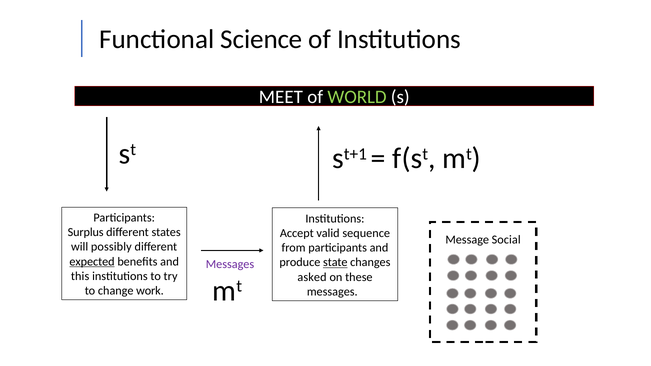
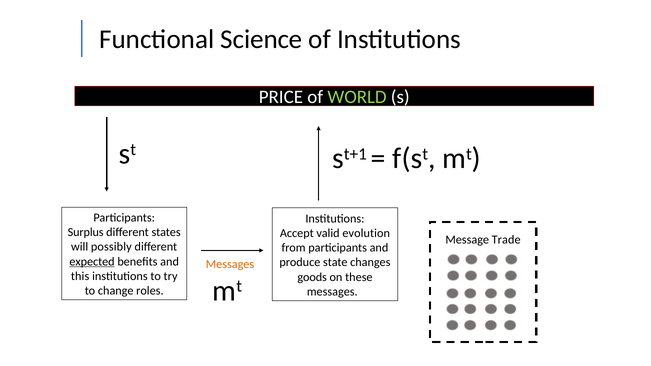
MEET: MEET -> PRICE
sequence: sequence -> evolution
Social: Social -> Trade
state underline: present -> none
Messages at (230, 265) colour: purple -> orange
asked: asked -> goods
work: work -> roles
